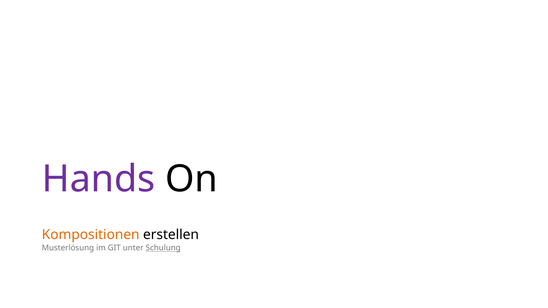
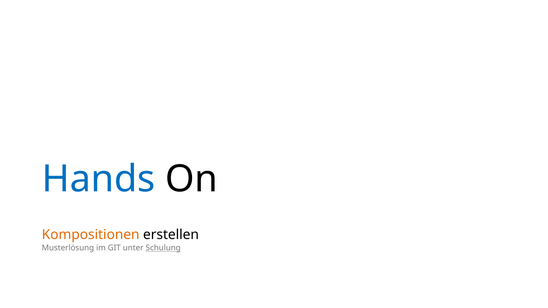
Hands colour: purple -> blue
